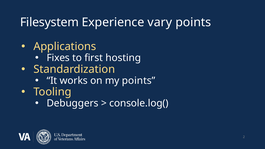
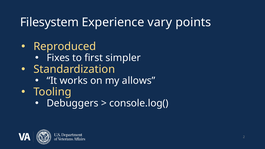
Applications: Applications -> Reproduced
hosting: hosting -> simpler
my points: points -> allows
